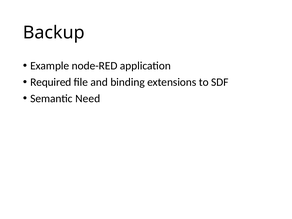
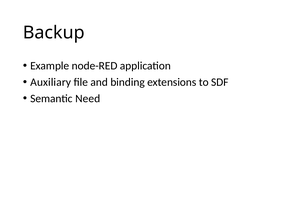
Required: Required -> Auxiliary
